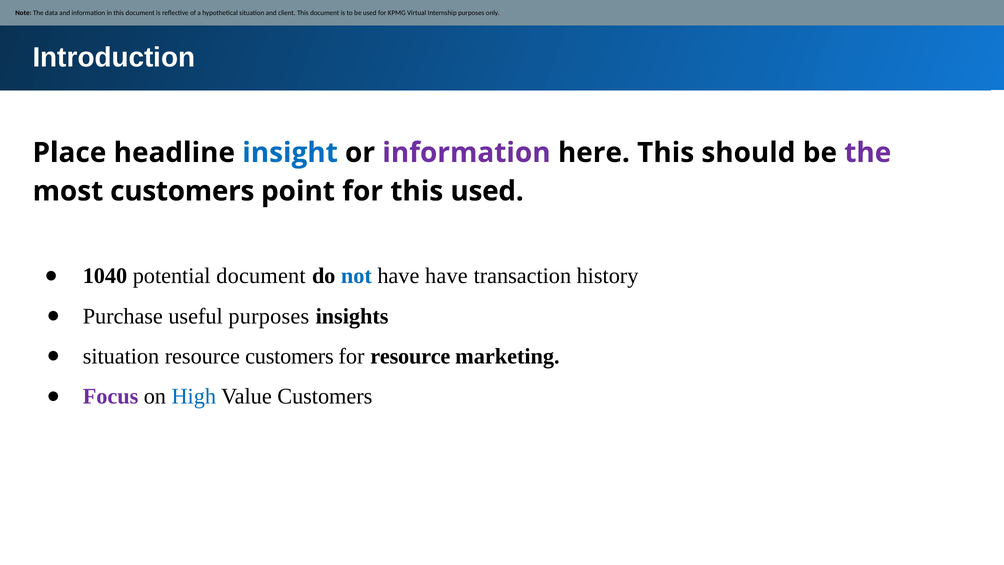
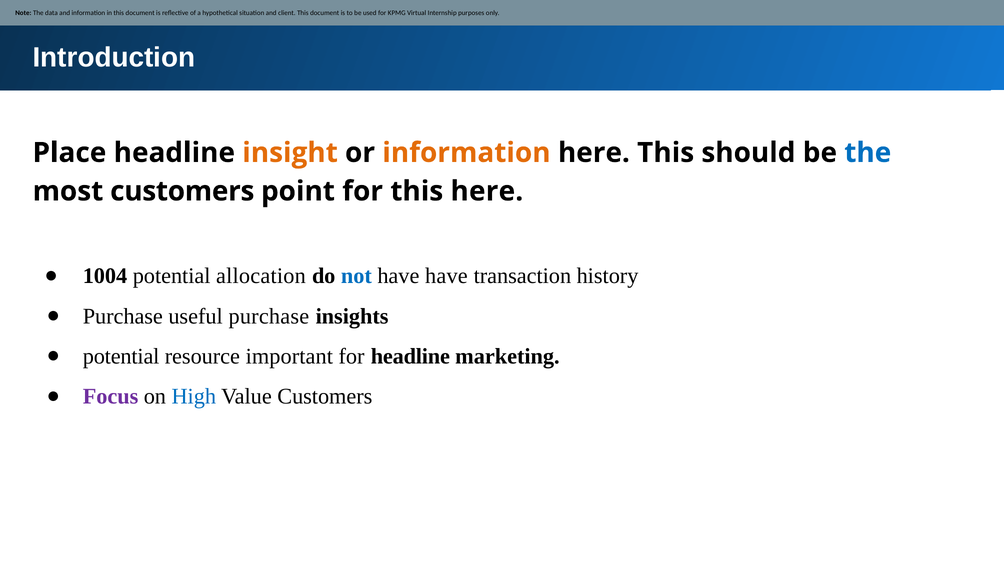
insight colour: blue -> orange
information at (466, 153) colour: purple -> orange
the at (868, 153) colour: purple -> blue
this used: used -> here
1040: 1040 -> 1004
potential document: document -> allocation
useful purposes: purposes -> purchase
situation at (121, 356): situation -> potential
resource customers: customers -> important
for resource: resource -> headline
